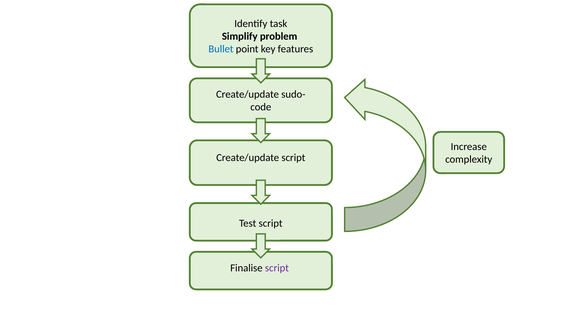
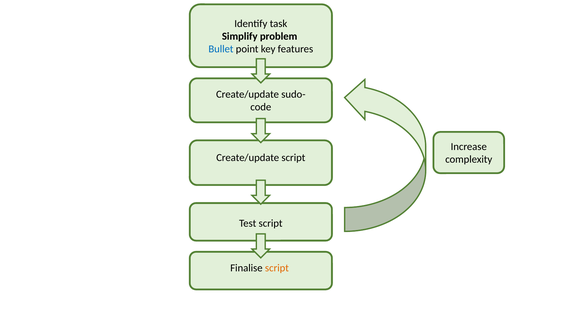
script at (277, 268) colour: purple -> orange
